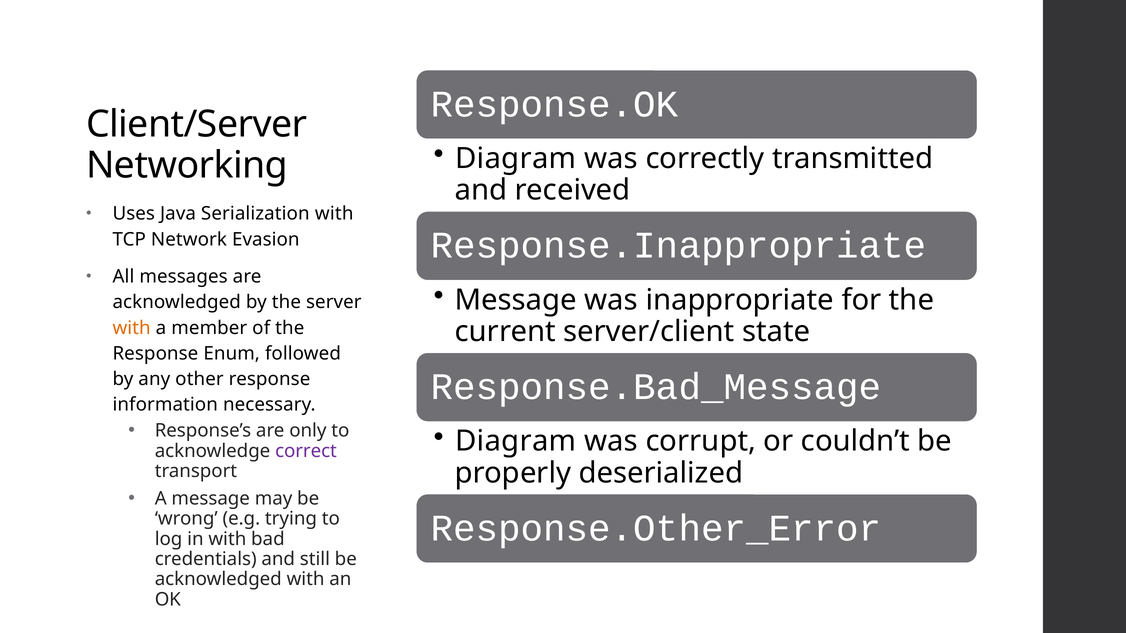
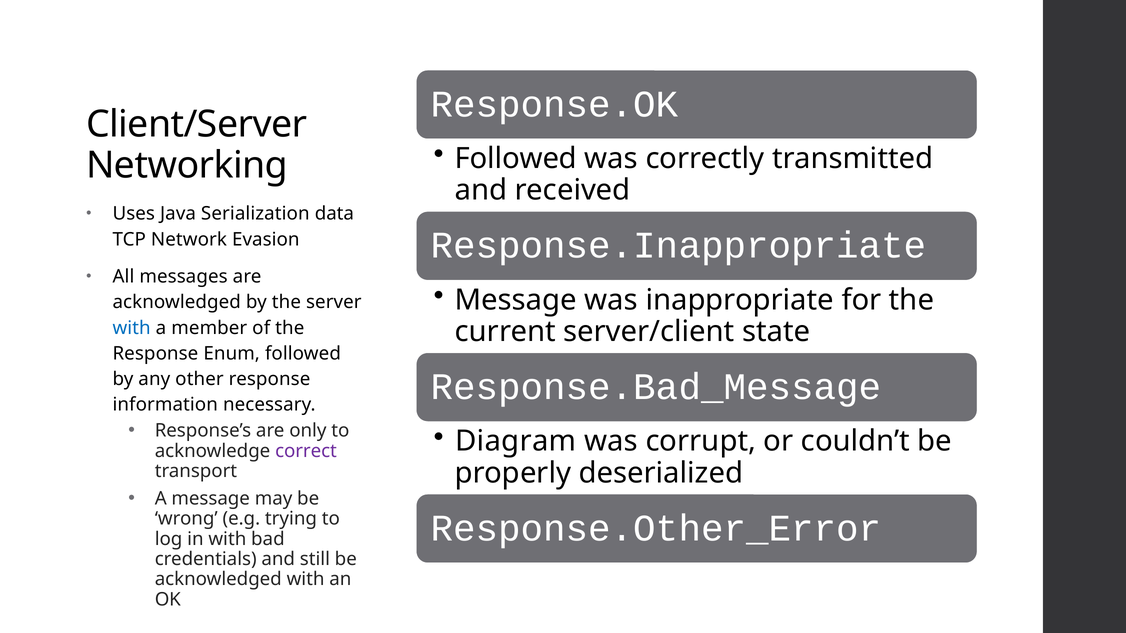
Diagram at (516, 159): Diagram -> Followed
Serialization with: with -> data
with at (132, 328) colour: orange -> blue
